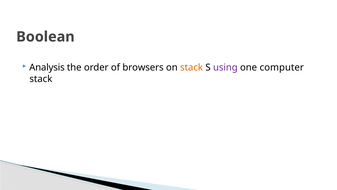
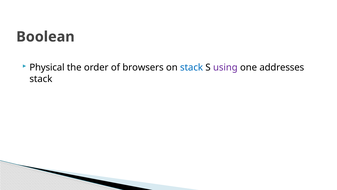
Analysis: Analysis -> Physical
stack at (192, 67) colour: orange -> blue
computer: computer -> addresses
